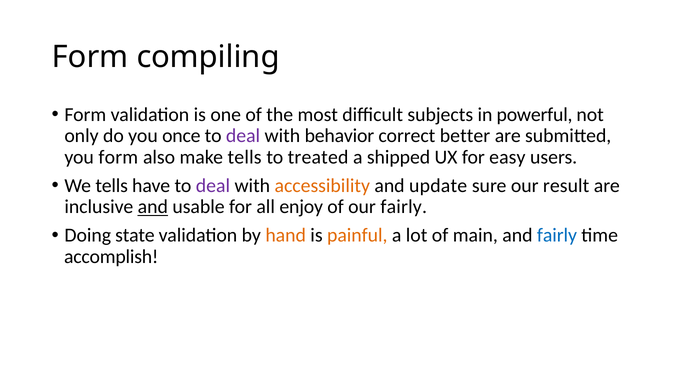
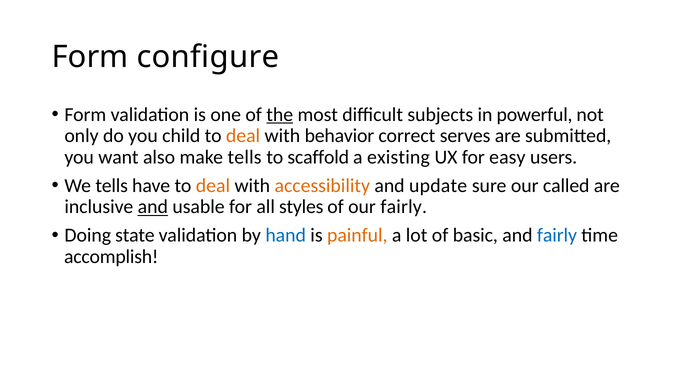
compiling: compiling -> configure
the underline: none -> present
once: once -> child
deal at (243, 136) colour: purple -> orange
better: better -> serves
you form: form -> want
treated: treated -> scaffold
shipped: shipped -> existing
deal at (213, 186) colour: purple -> orange
result: result -> called
enjoy: enjoy -> styles
hand colour: orange -> blue
main: main -> basic
